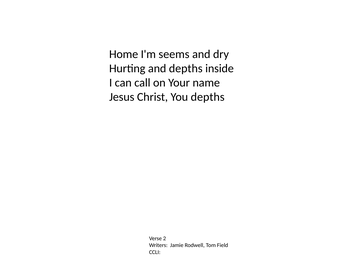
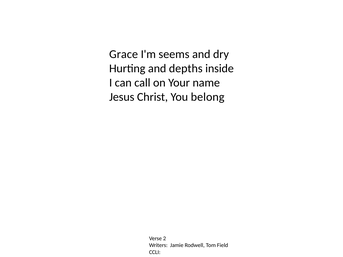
Home: Home -> Grace
You depths: depths -> belong
